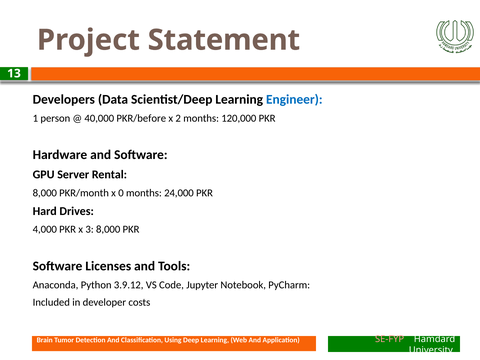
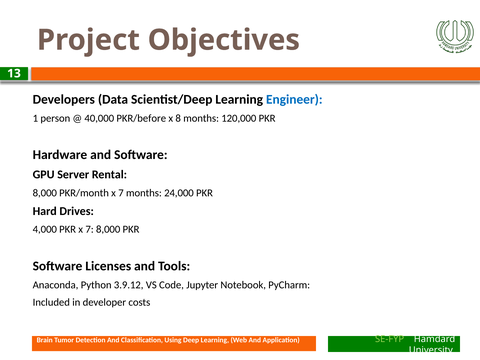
Statement: Statement -> Objectives
2: 2 -> 8
PKR/month x 0: 0 -> 7
PKR x 3: 3 -> 7
SE-FYP colour: pink -> light green
